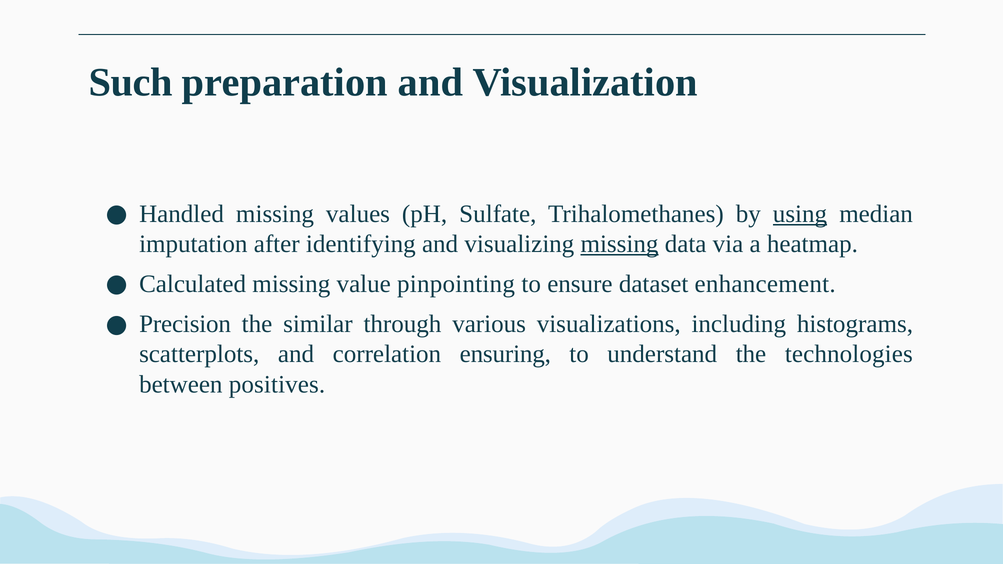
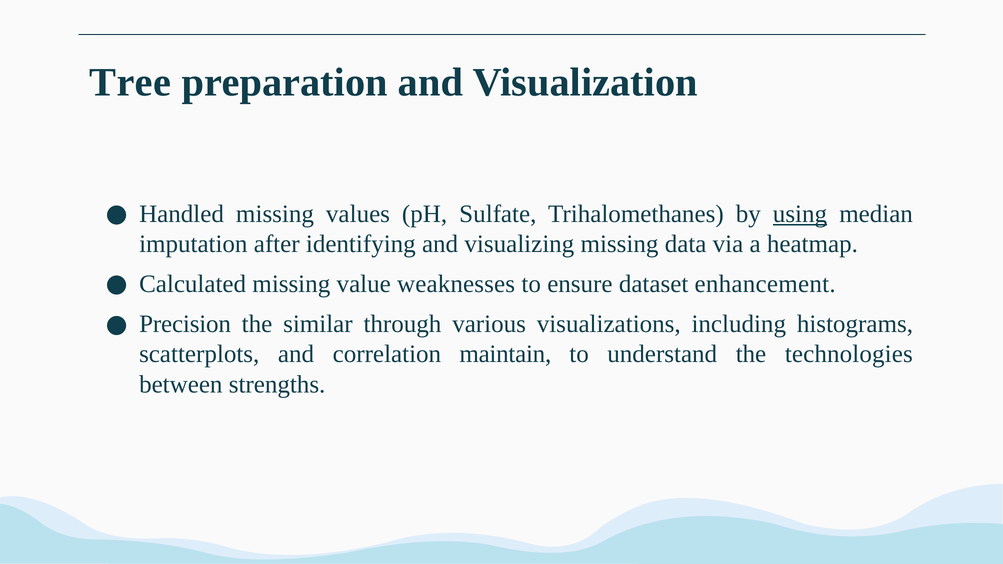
Such: Such -> Tree
missing at (620, 244) underline: present -> none
pinpointing: pinpointing -> weaknesses
ensuring: ensuring -> maintain
positives: positives -> strengths
